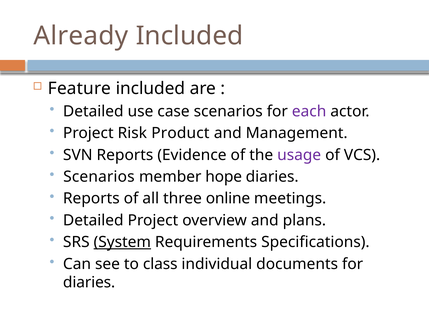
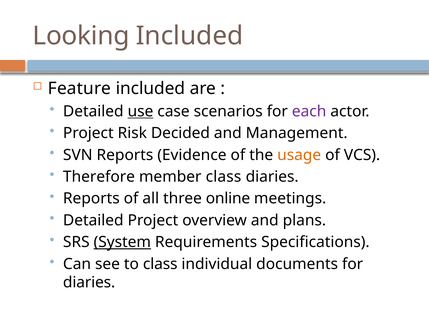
Already: Already -> Looking
use underline: none -> present
Product: Product -> Decided
usage colour: purple -> orange
Scenarios at (99, 177): Scenarios -> Therefore
member hope: hope -> class
